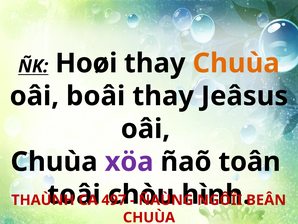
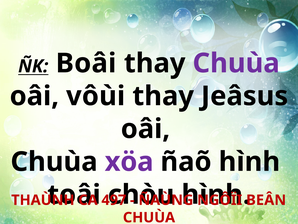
Hoøi: Hoøi -> Boâi
Chuùa at (236, 63) colour: orange -> purple
boâi: boâi -> vôùi
ñaõ toân: toân -> hình
